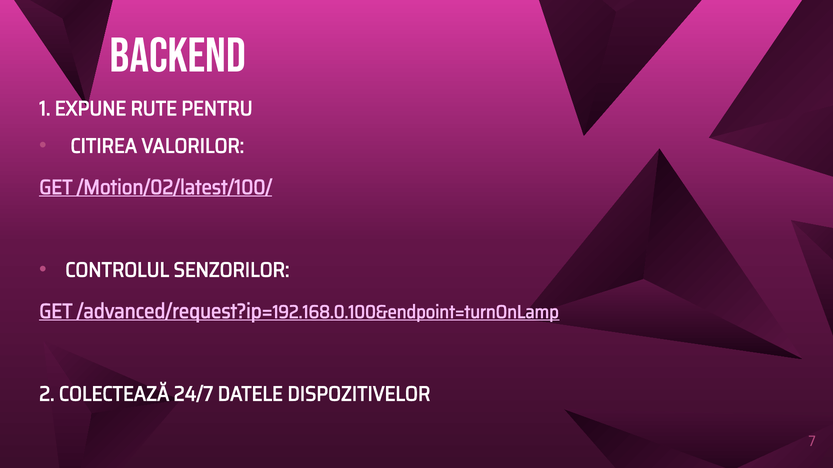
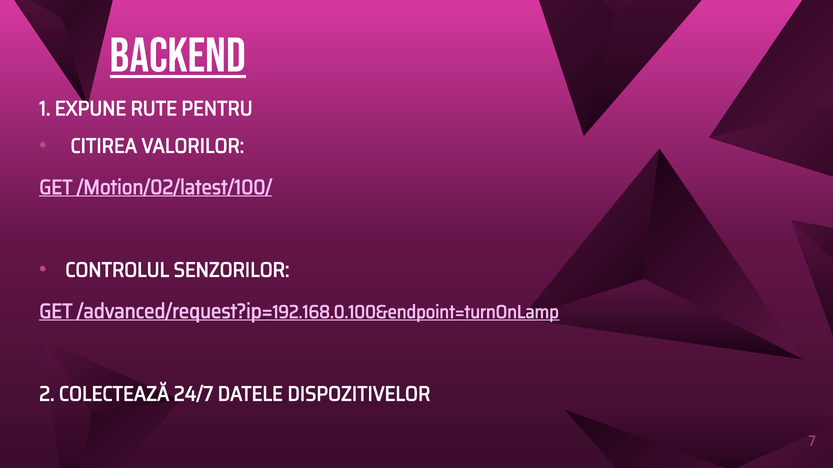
BACKEND underline: none -> present
